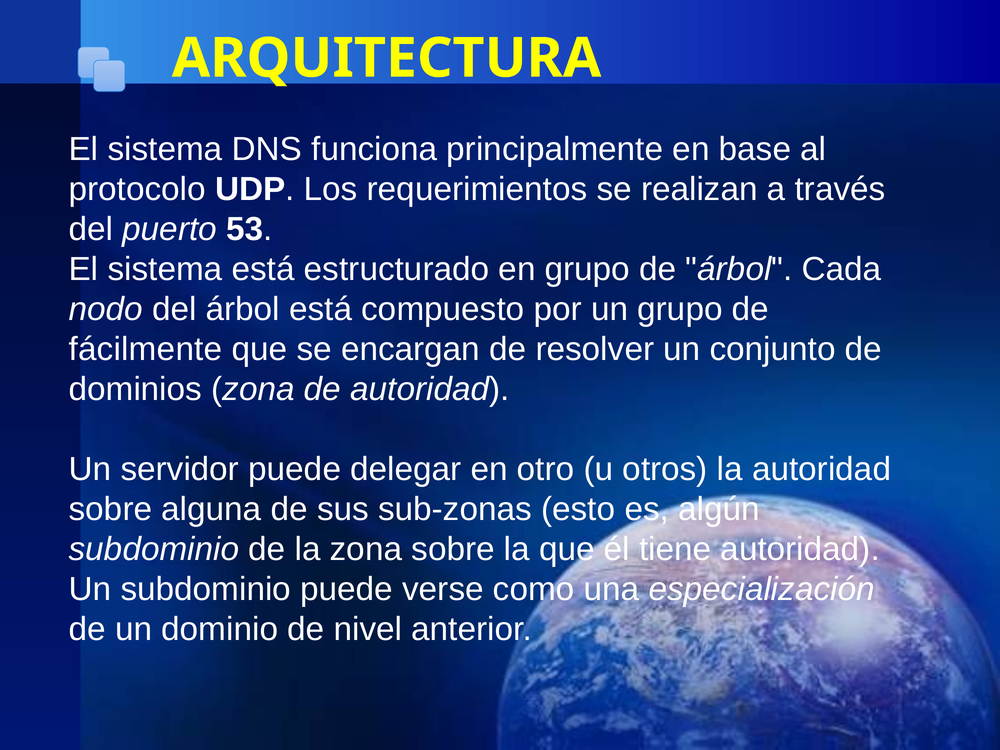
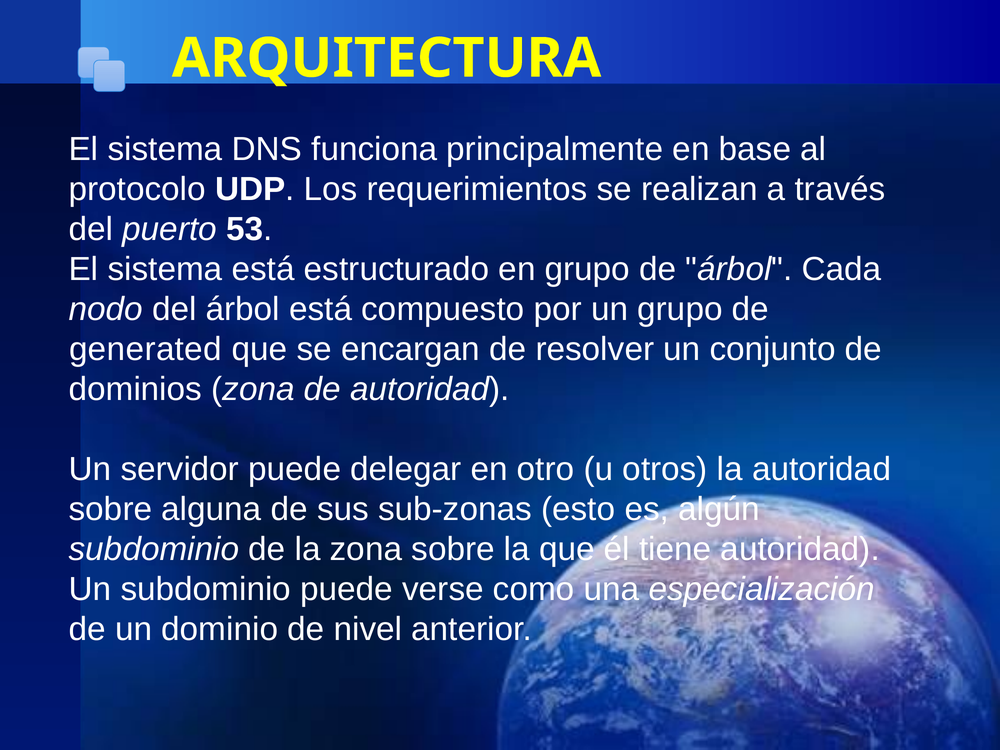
fácilmente: fácilmente -> generated
